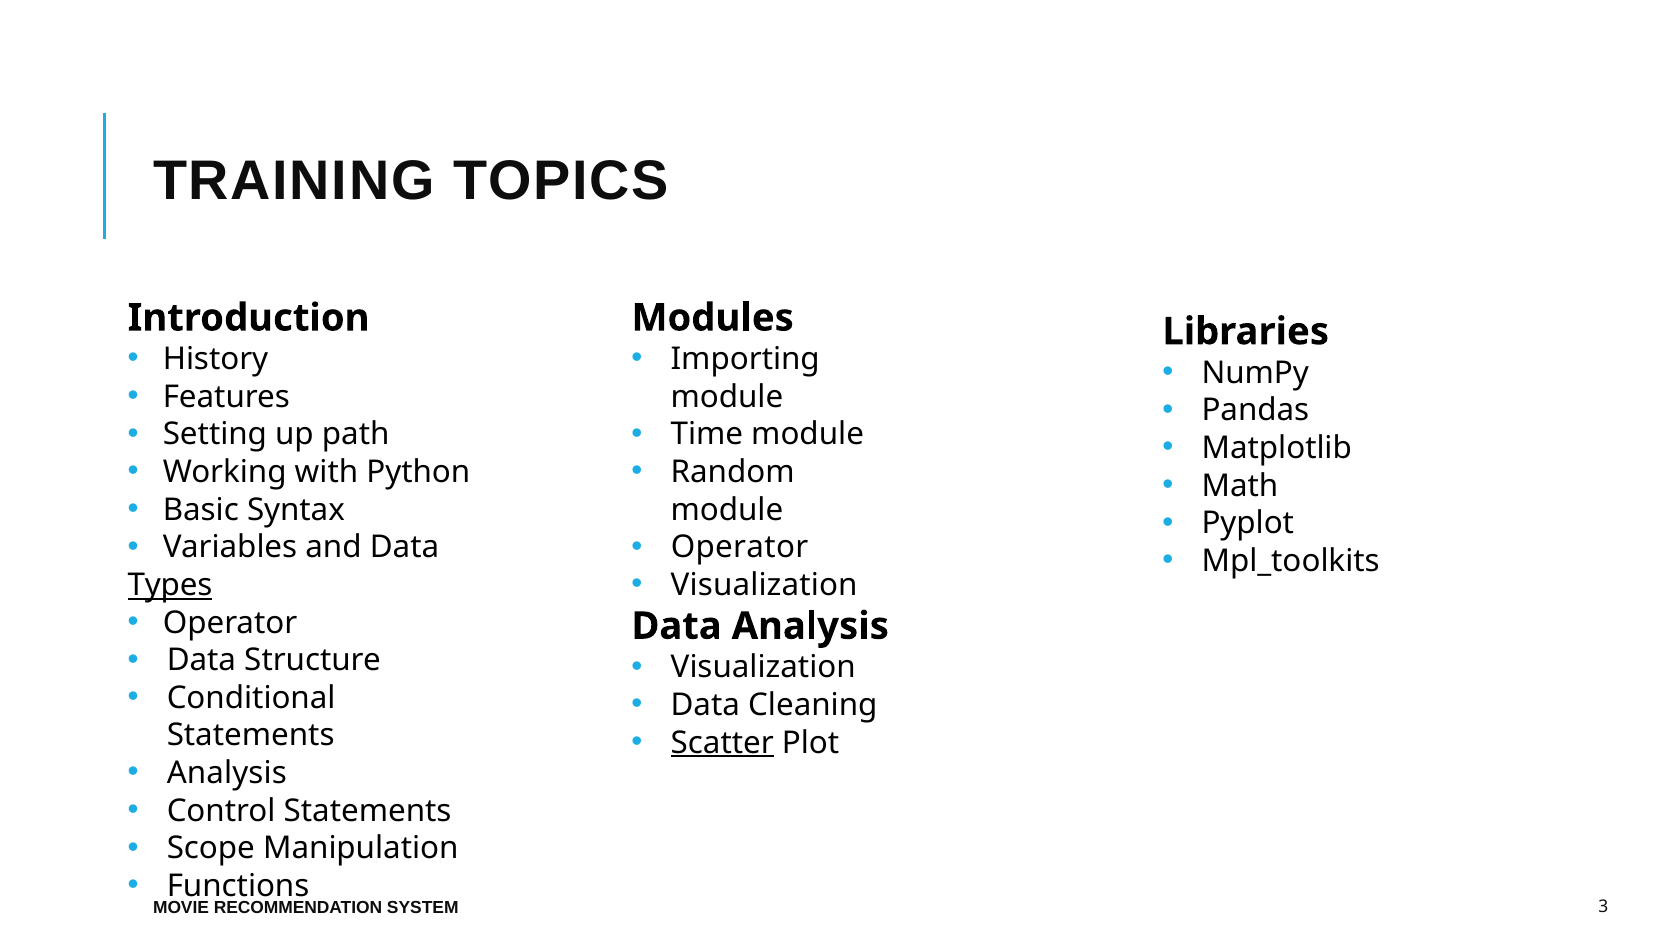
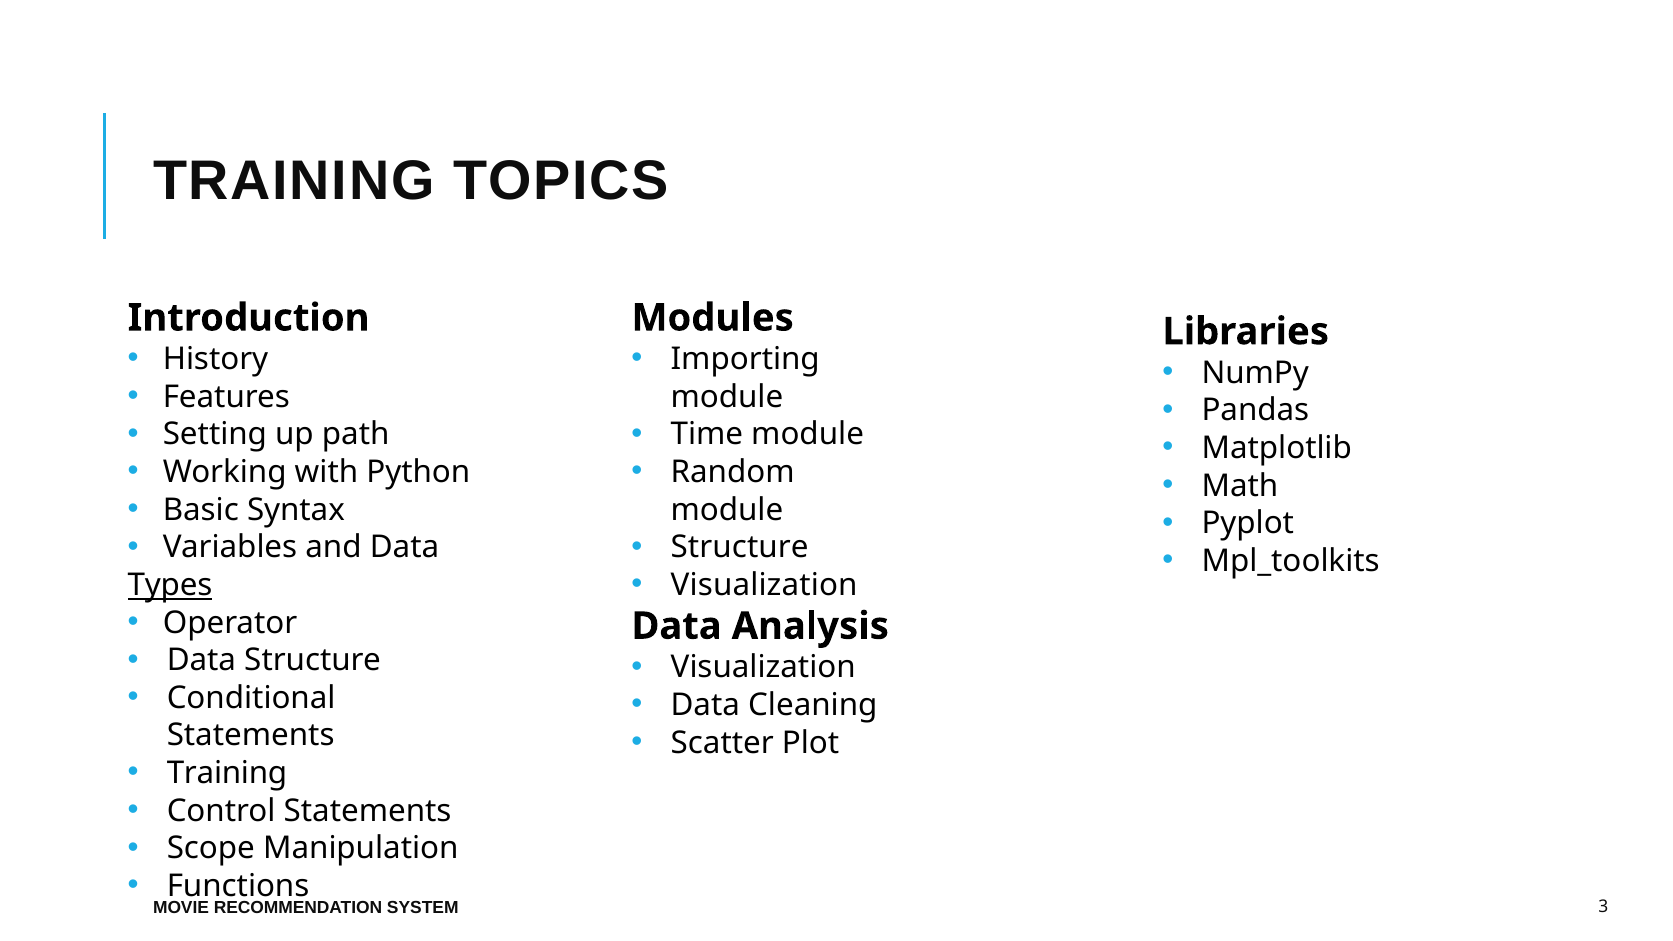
Operator at (740, 547): Operator -> Structure
Scatter underline: present -> none
Analysis at (227, 773): Analysis -> Training
